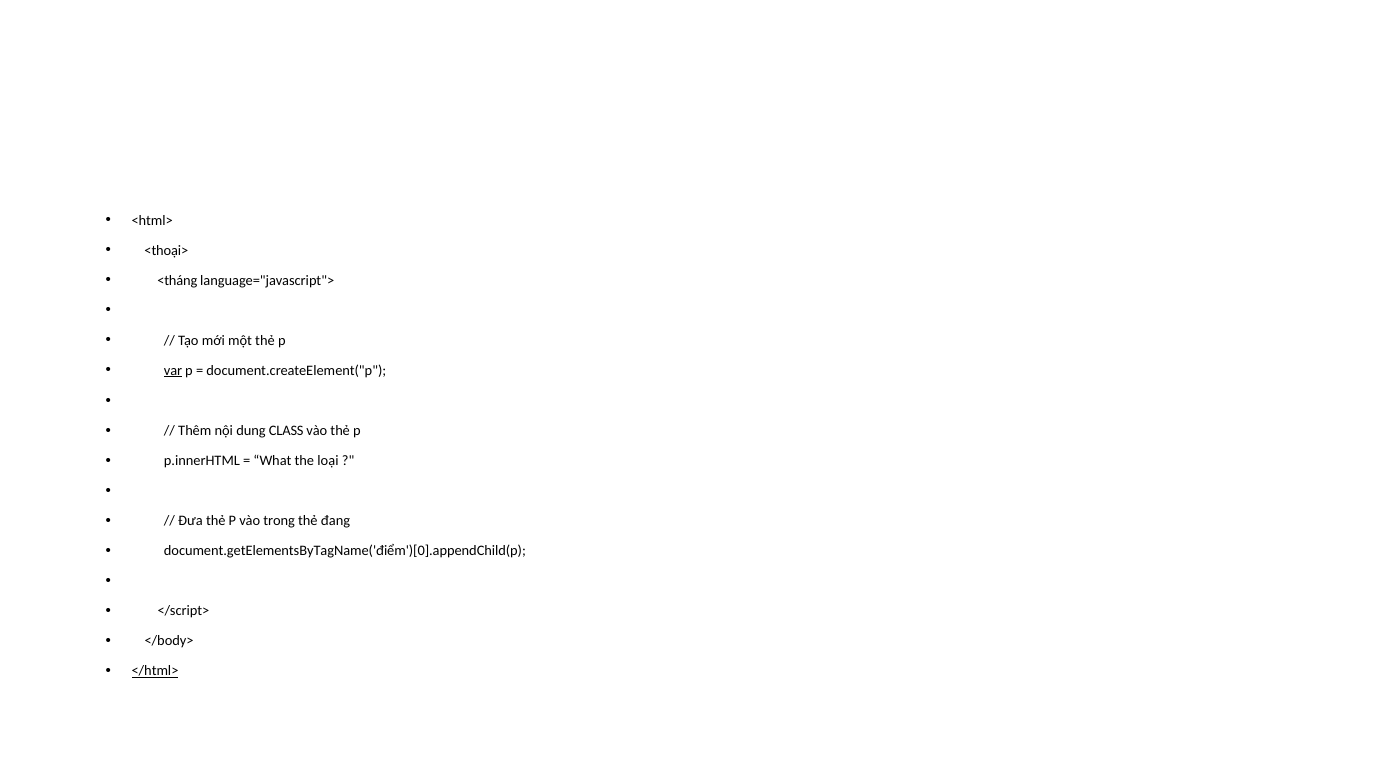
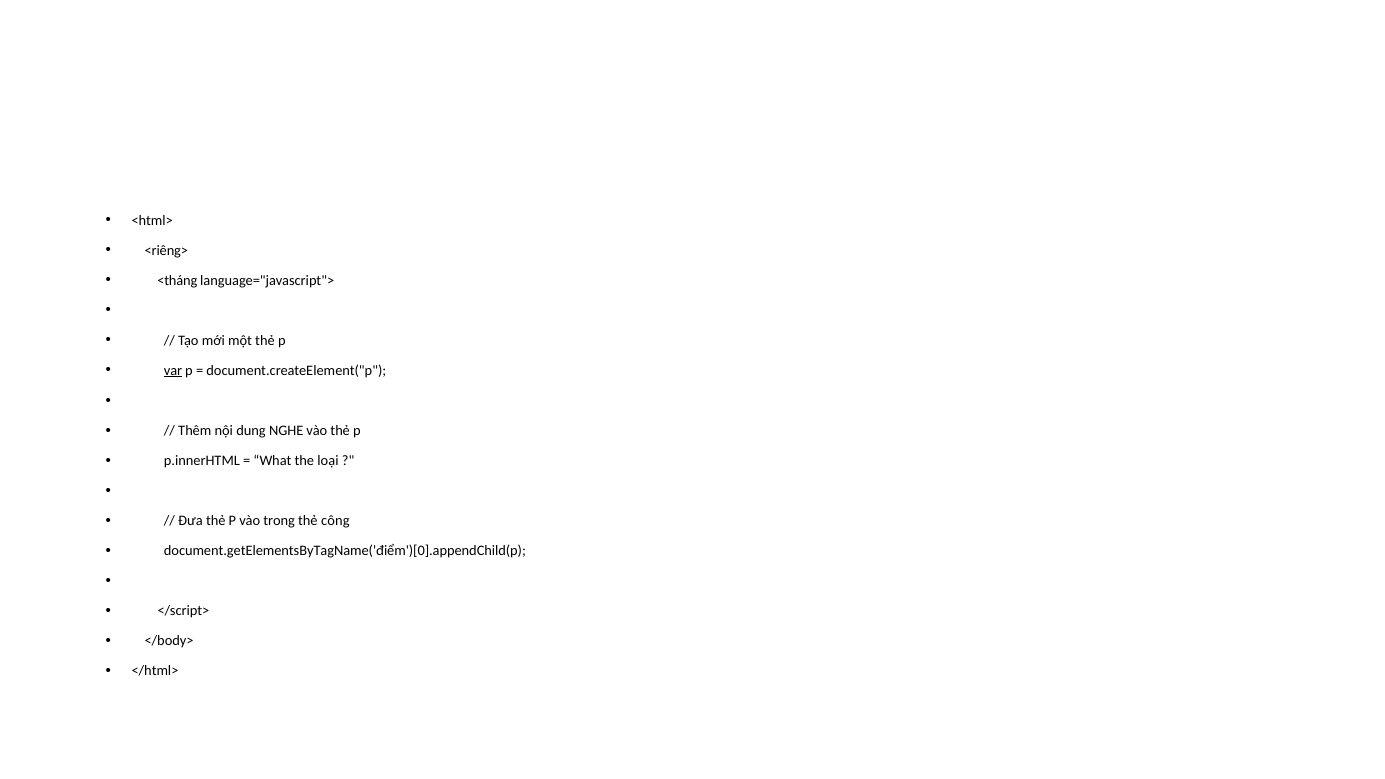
<thoại>: <thoại> -> <riêng>
CLASS: CLASS -> NGHE
đang: đang -> công
</html> underline: present -> none
